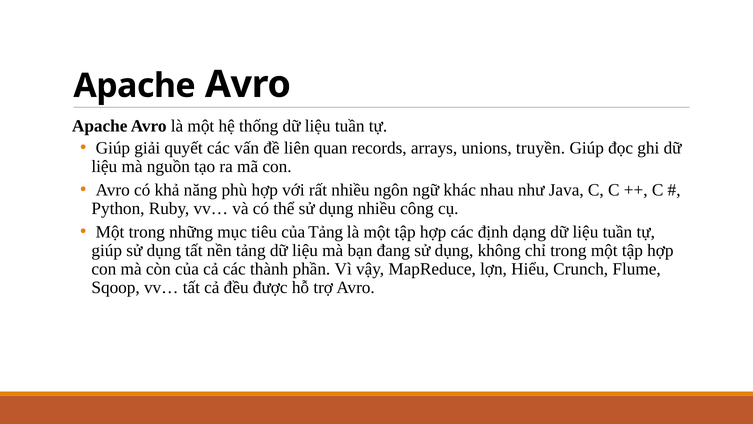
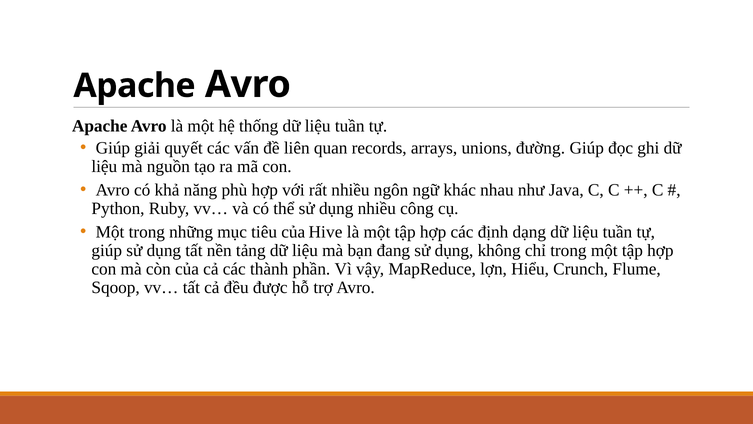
truyền: truyền -> đường
của Tảng: Tảng -> Hive
